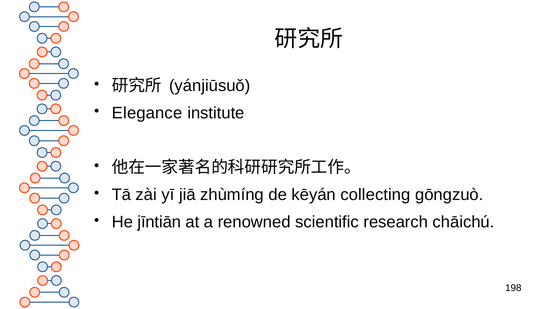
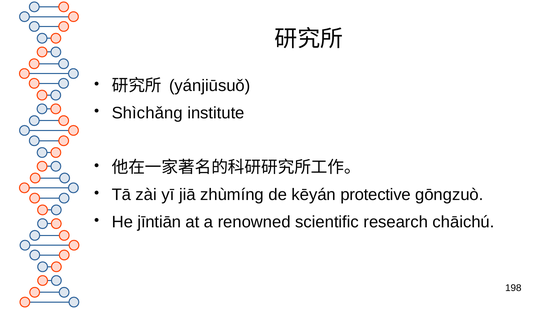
Elegance: Elegance -> Shìchǎng
collecting: collecting -> protective
